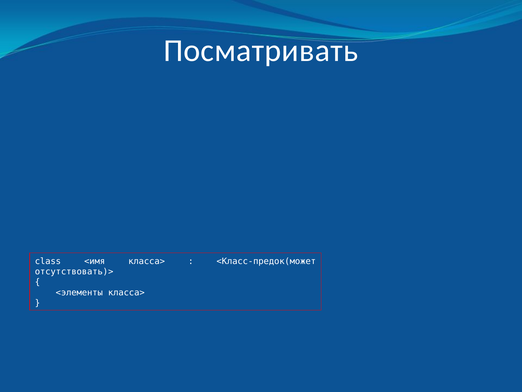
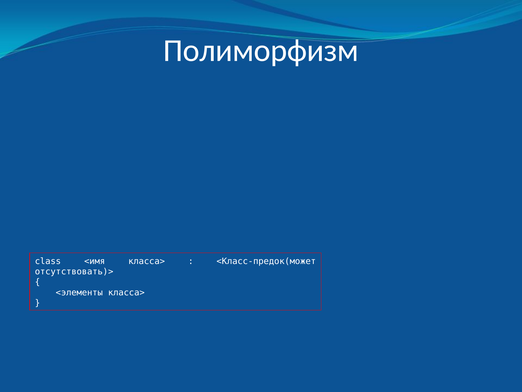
Посматривать: Посматривать -> Полиморфизм
